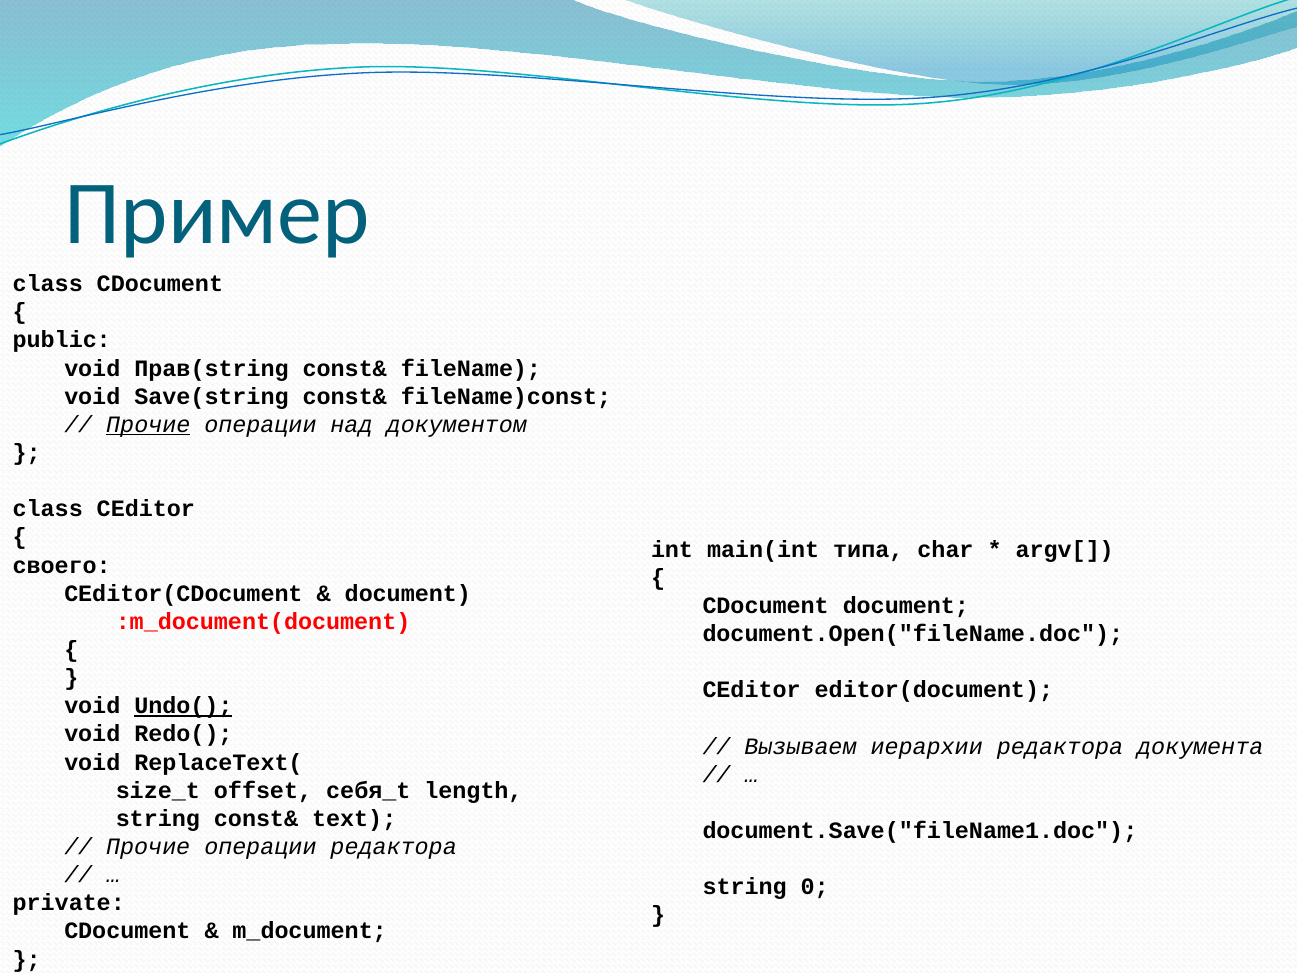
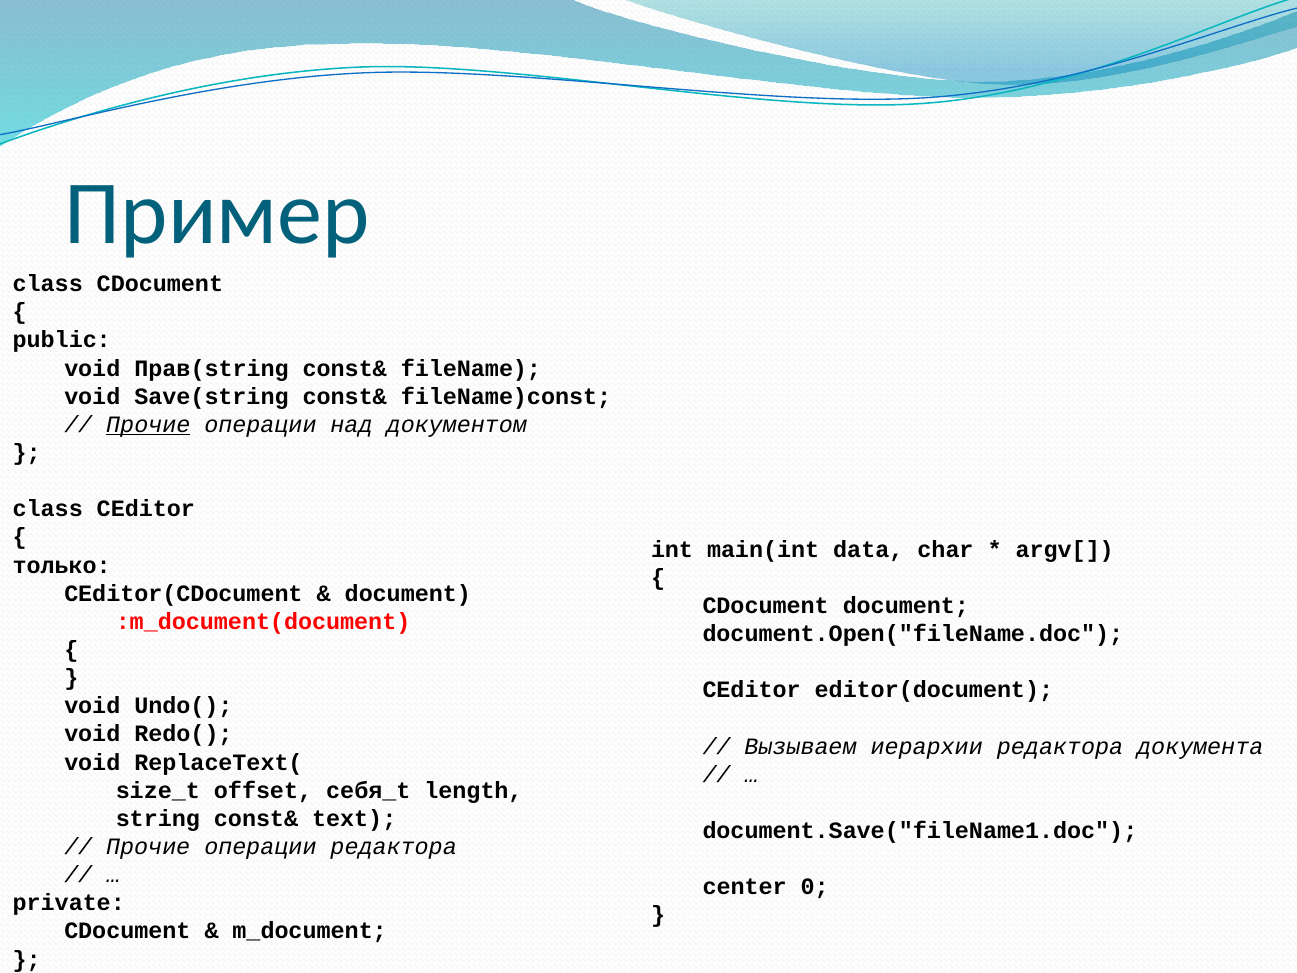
типа: типа -> data
своего: своего -> только
Undo( underline: present -> none
string at (745, 887): string -> center
